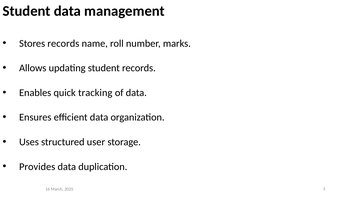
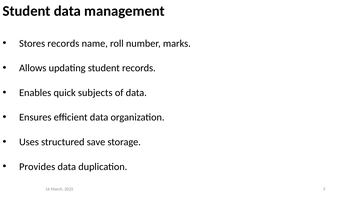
tracking: tracking -> subjects
user: user -> save
